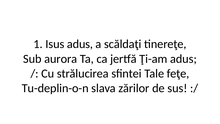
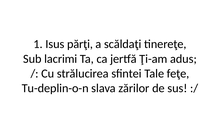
Isus adus: adus -> părţi
aurora: aurora -> lacrimi
